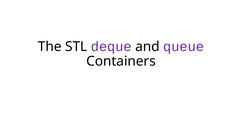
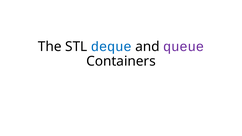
deque colour: purple -> blue
